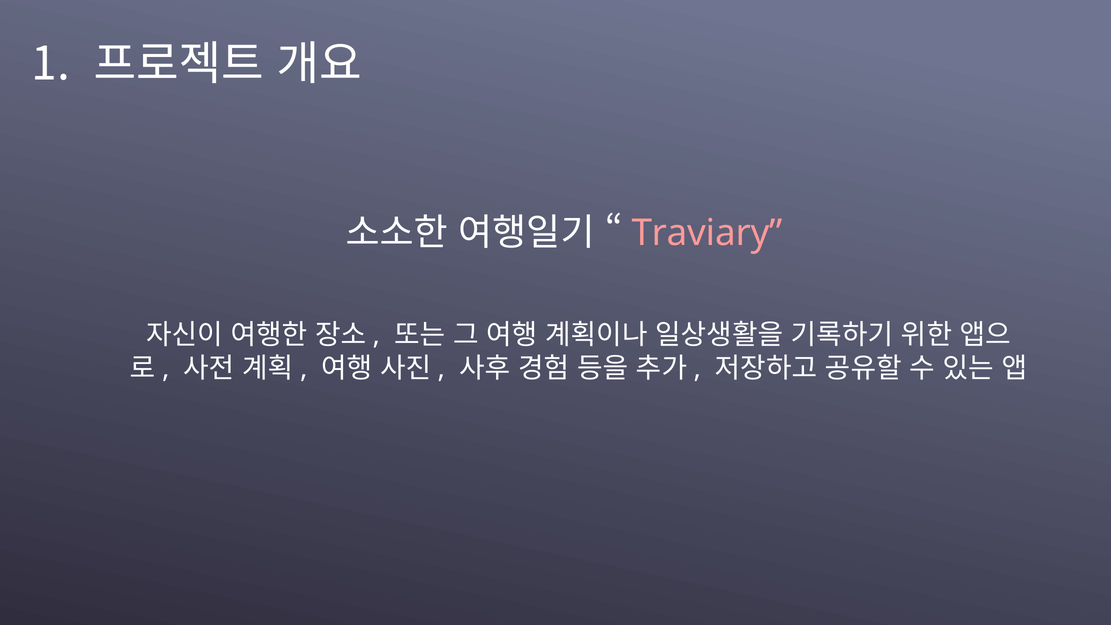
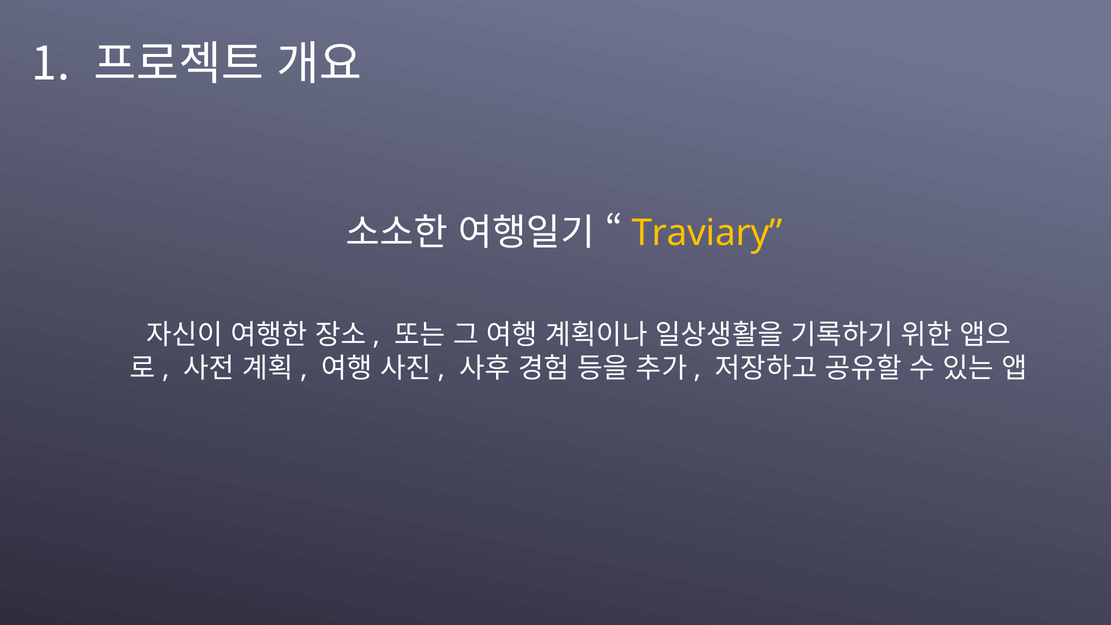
Traviary colour: pink -> yellow
